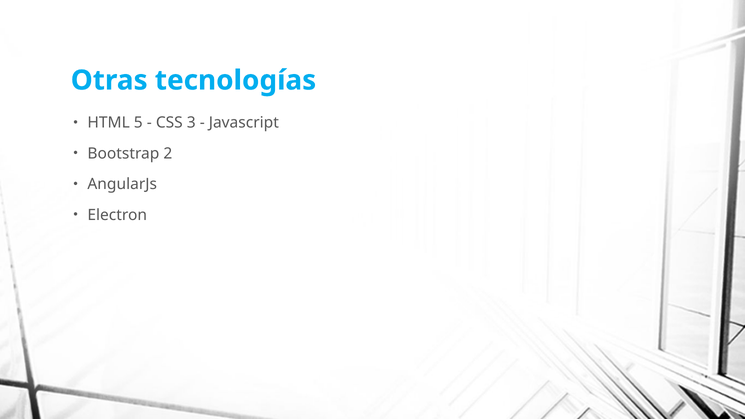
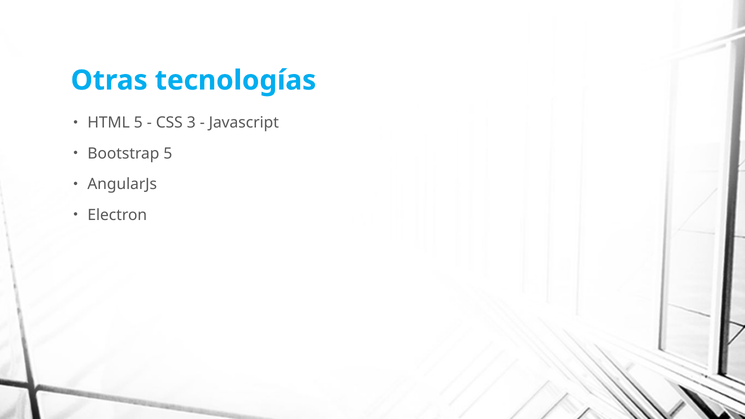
Bootstrap 2: 2 -> 5
